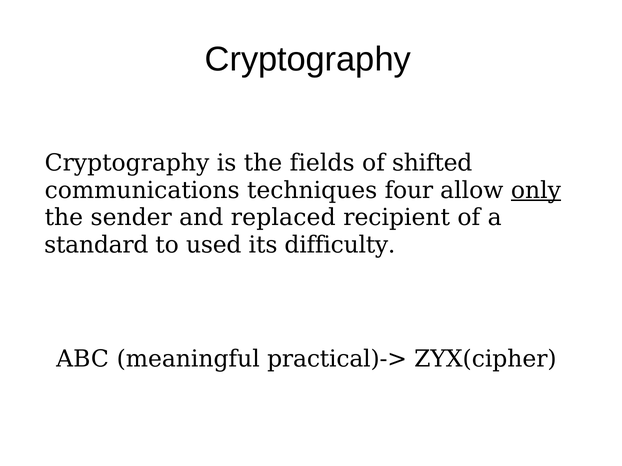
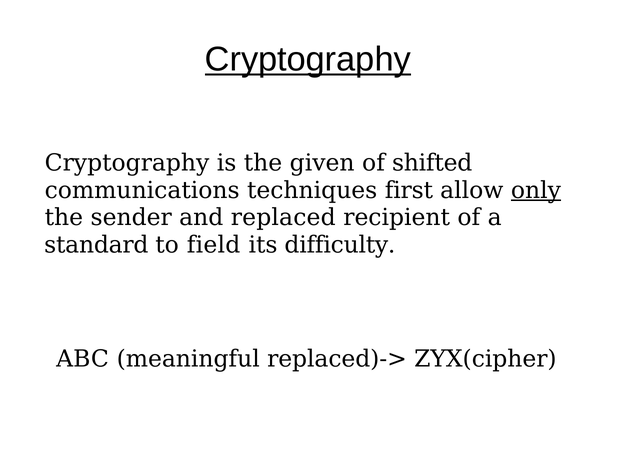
Cryptography at (308, 60) underline: none -> present
fields: fields -> given
four: four -> first
used: used -> field
practical)->: practical)-> -> replaced)->
